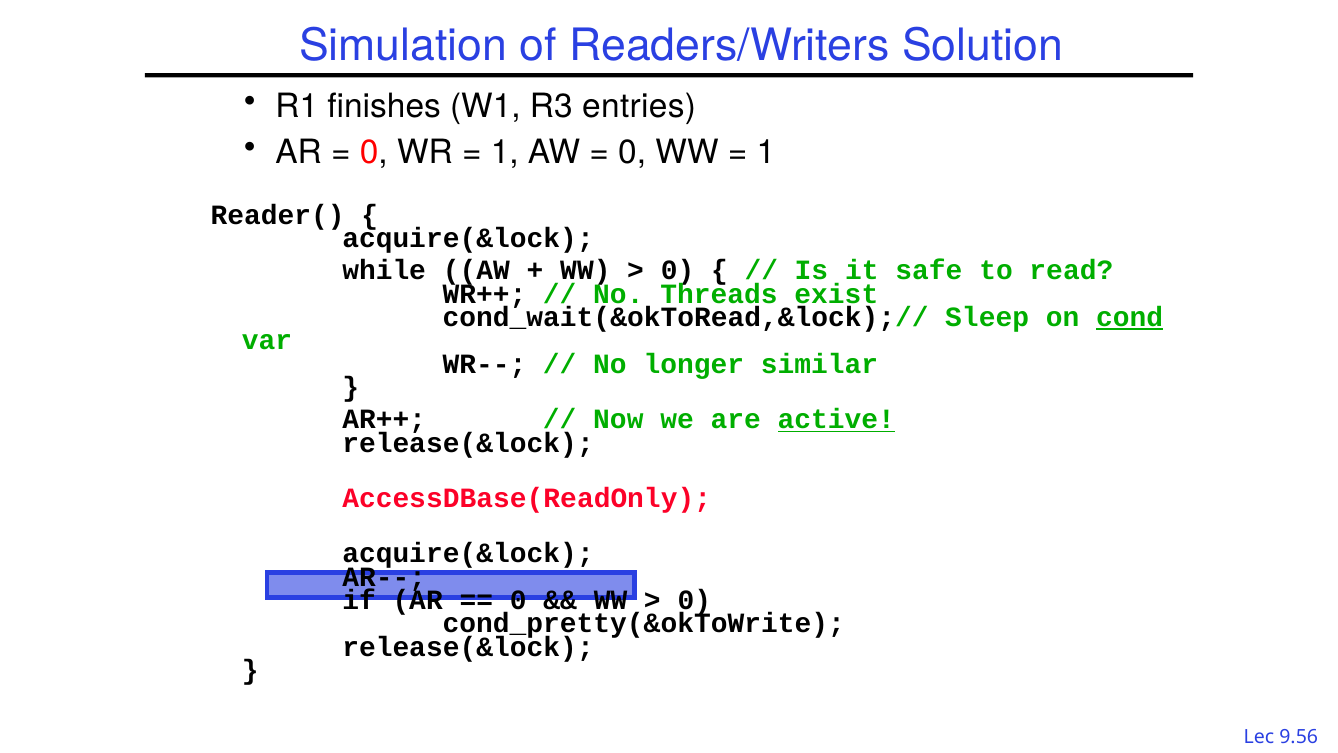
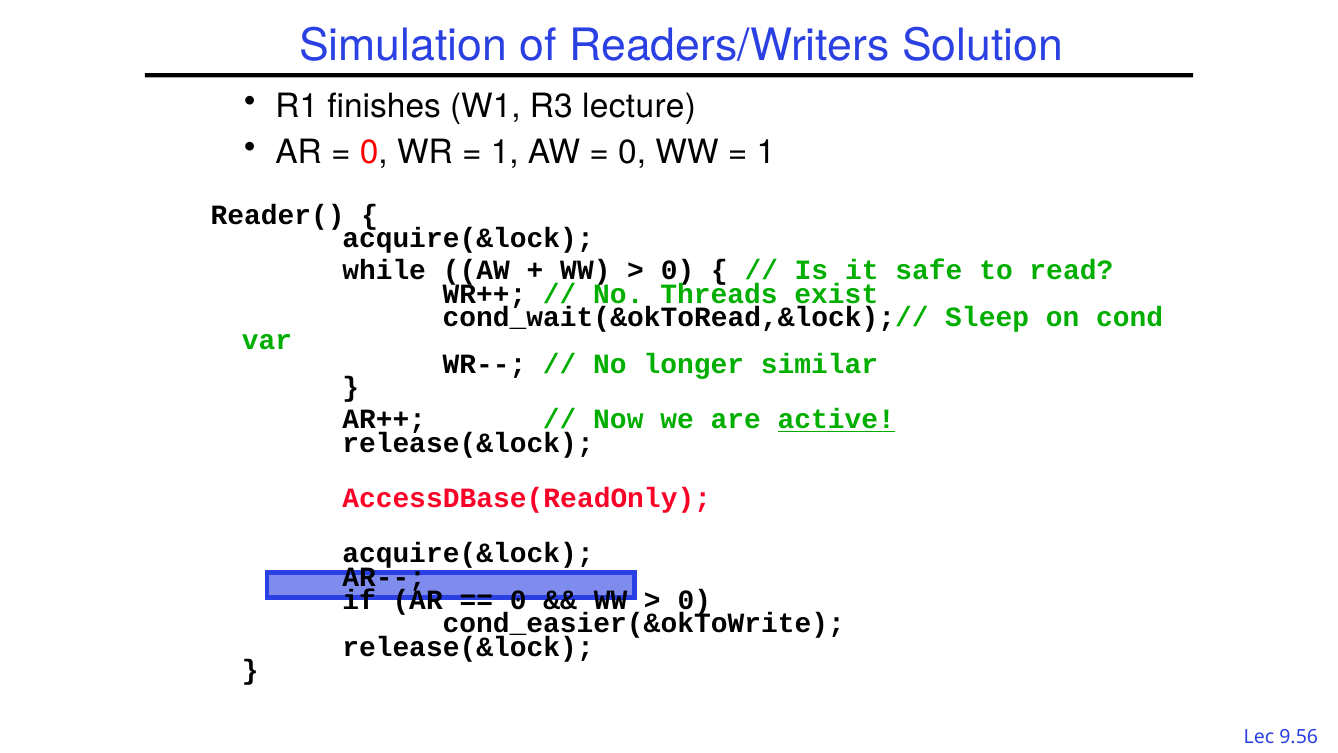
entries: entries -> lecture
cond underline: present -> none
cond_pretty(&okToWrite: cond_pretty(&okToWrite -> cond_easier(&okToWrite
